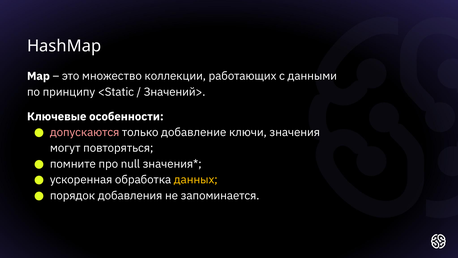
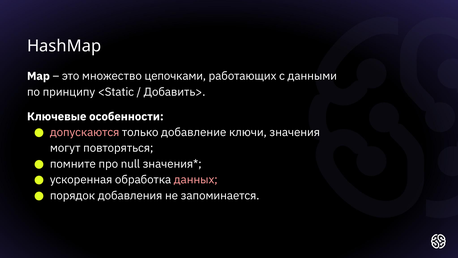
коллекции: коллекции -> цепочками
Значений>: Значений> -> Добавить>
данных colour: yellow -> pink
